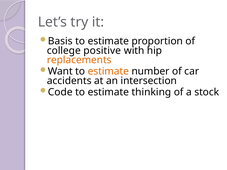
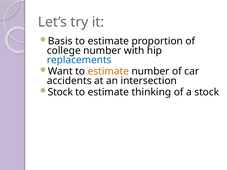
college positive: positive -> number
replacements colour: orange -> blue
Code at (60, 92): Code -> Stock
